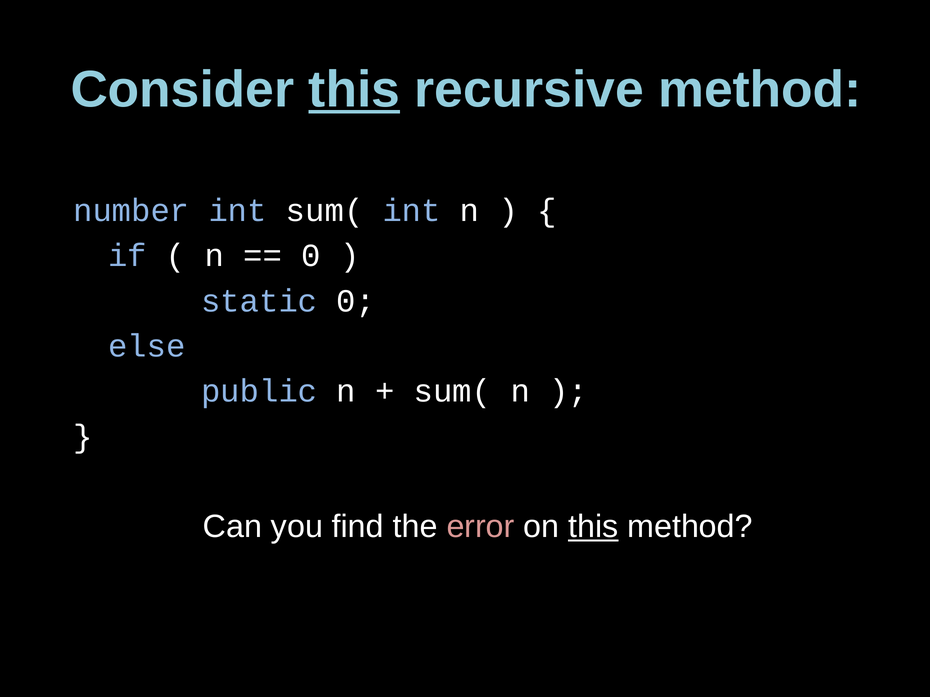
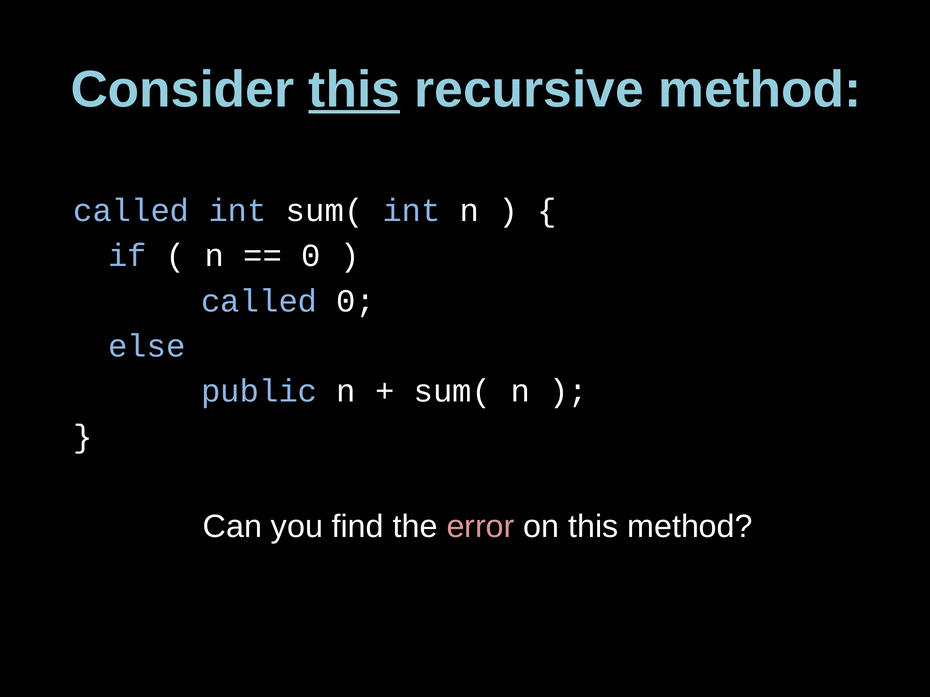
number at (131, 211): number -> called
static at (259, 301): static -> called
this at (593, 527) underline: present -> none
